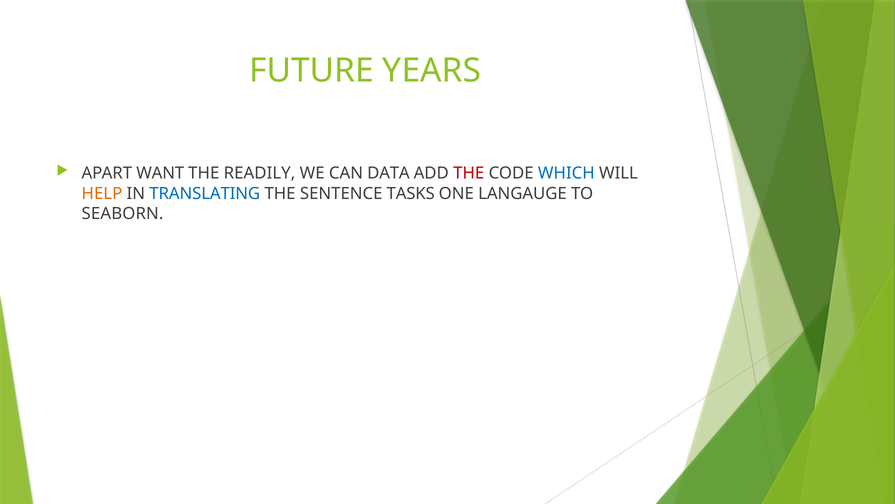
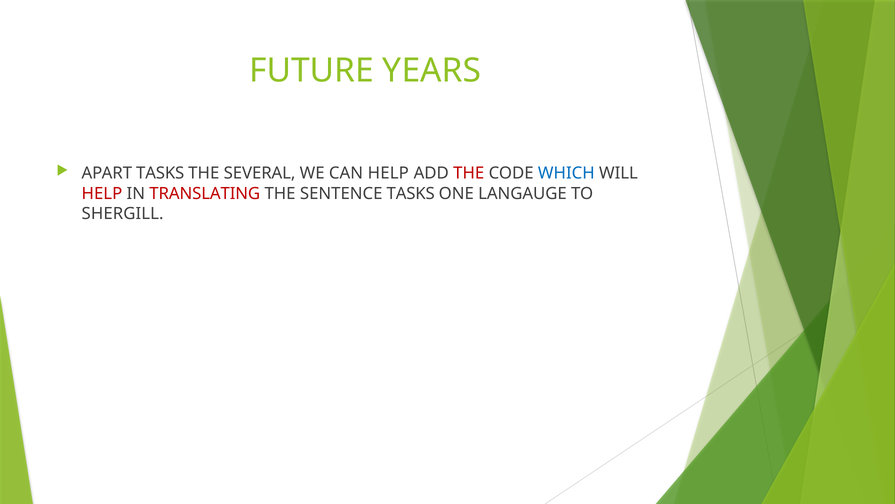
APART WANT: WANT -> TASKS
READILY: READILY -> SEVERAL
CAN DATA: DATA -> HELP
HELP at (102, 193) colour: orange -> red
TRANSLATING colour: blue -> red
SEABORN: SEABORN -> SHERGILL
